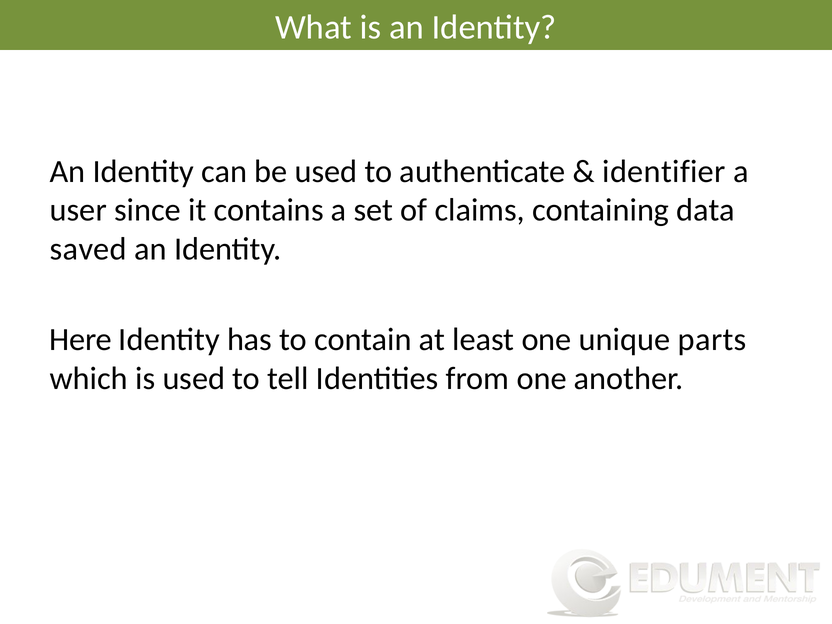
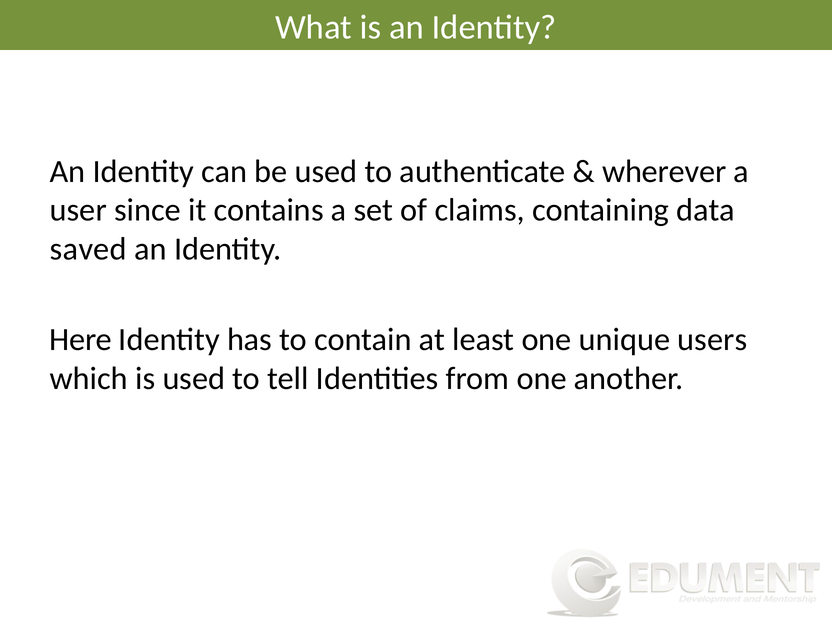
identifier: identifier -> wherever
parts: parts -> users
